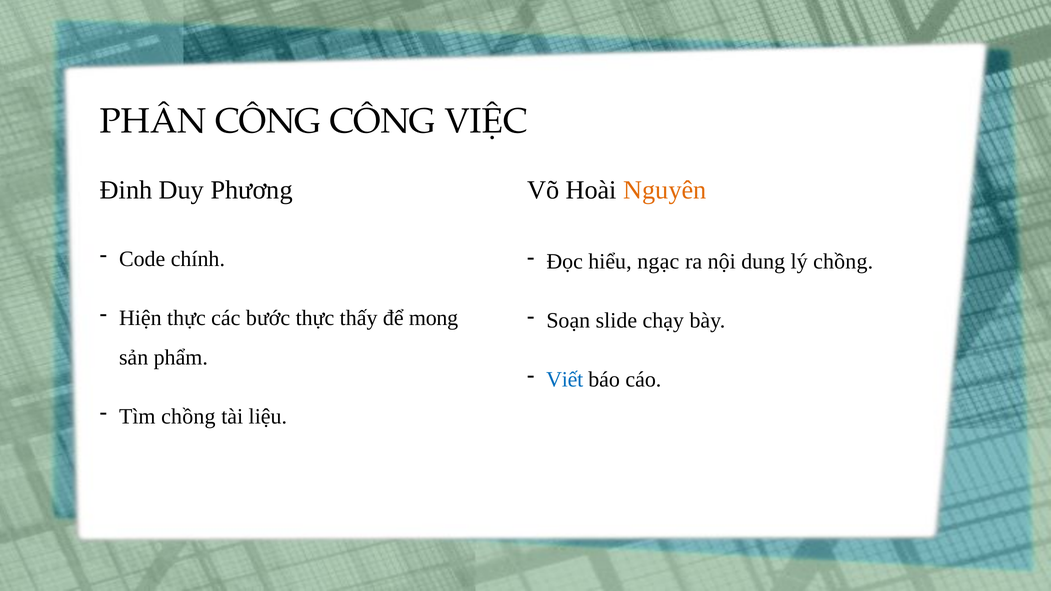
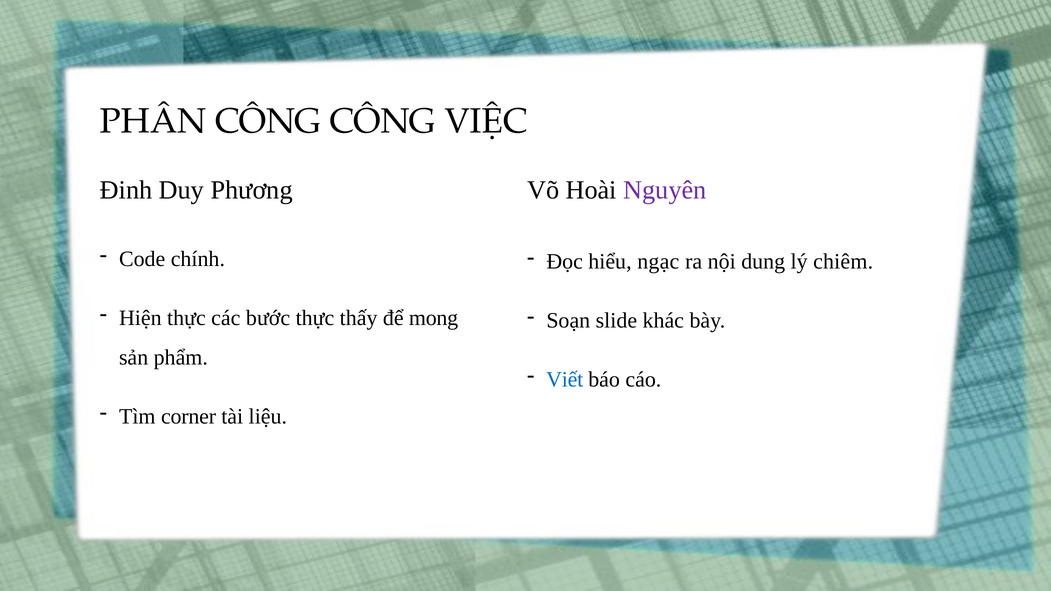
Nguyên colour: orange -> purple
lý chồng: chồng -> chiêm
chạy: chạy -> khác
Tìm chồng: chồng -> corner
